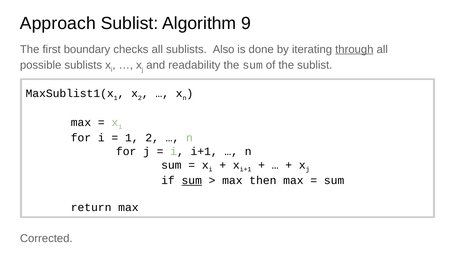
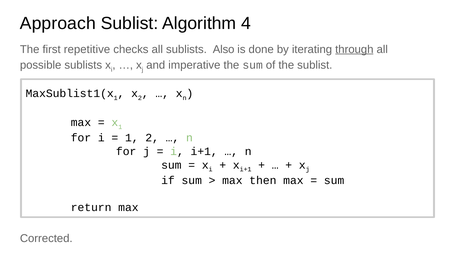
9: 9 -> 4
boundary: boundary -> repetitive
readability: readability -> imperative
sum at (192, 181) underline: present -> none
